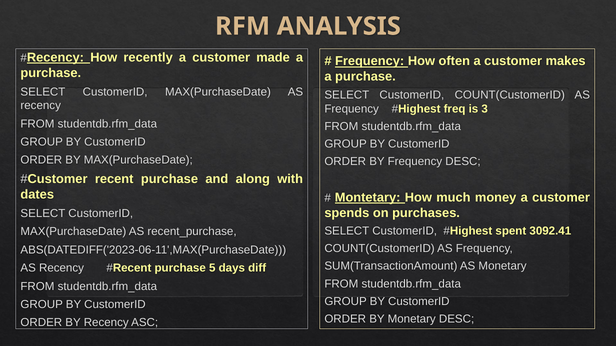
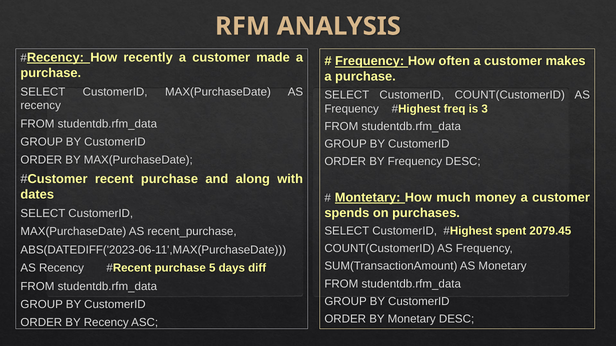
3092.41: 3092.41 -> 2079.45
